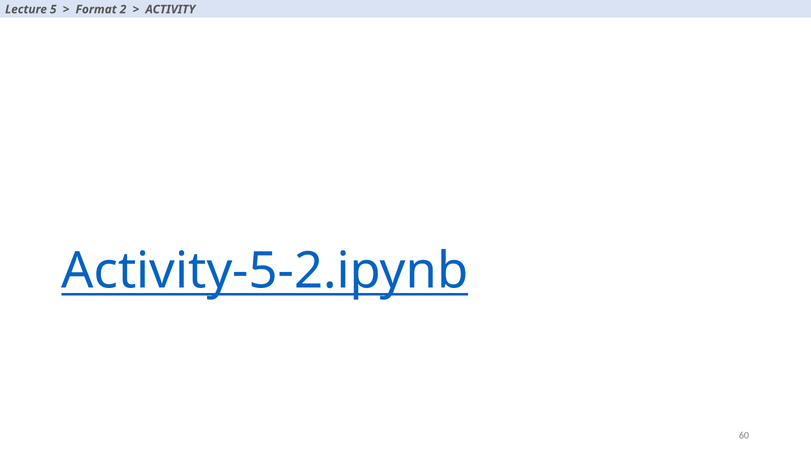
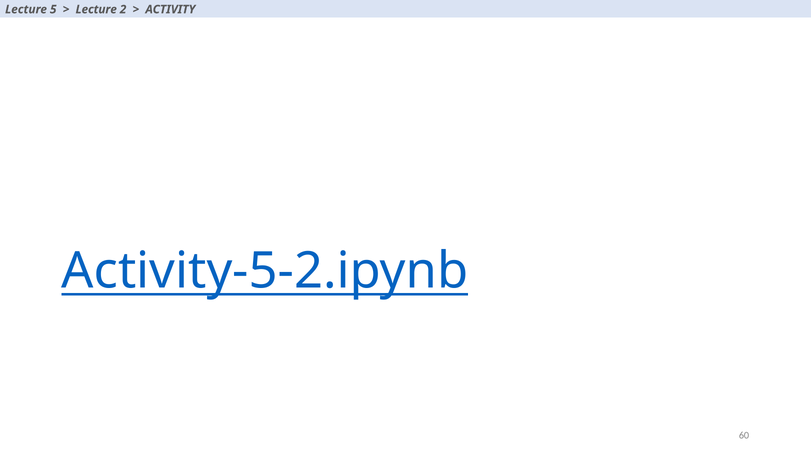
Format at (96, 9): Format -> Lecture
